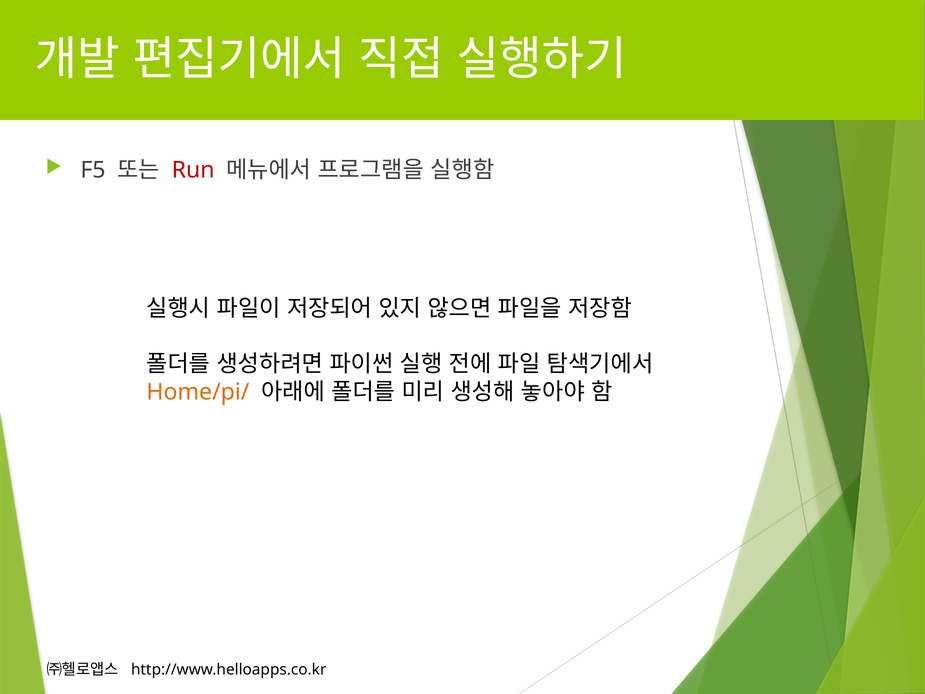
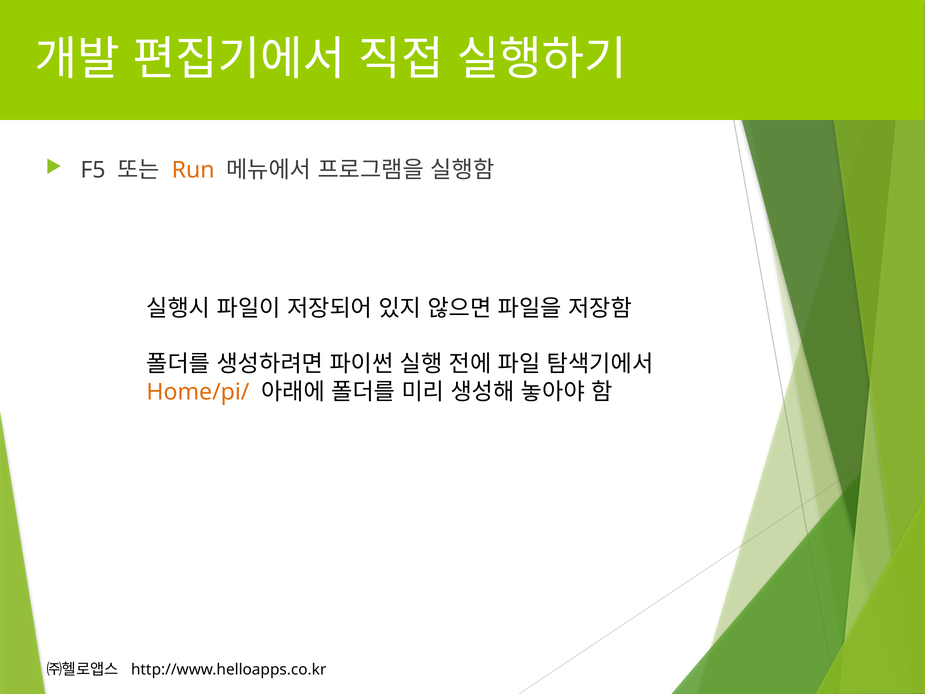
Run colour: red -> orange
